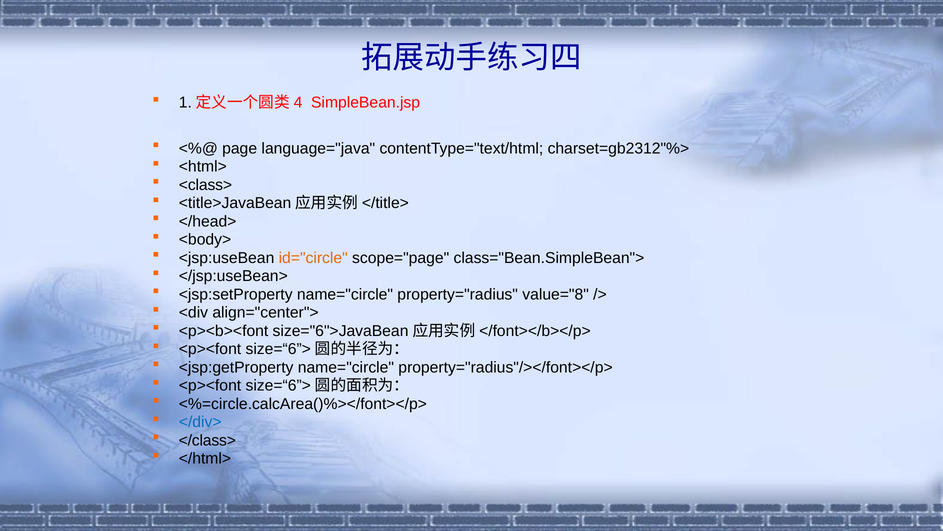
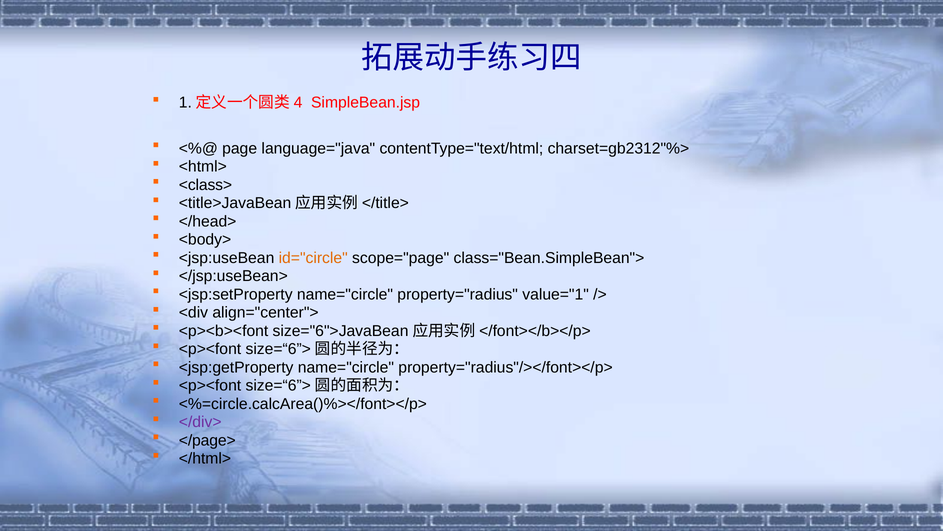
value="8: value="8 -> value="1
</div> colour: blue -> purple
</class>: </class> -> </page>
